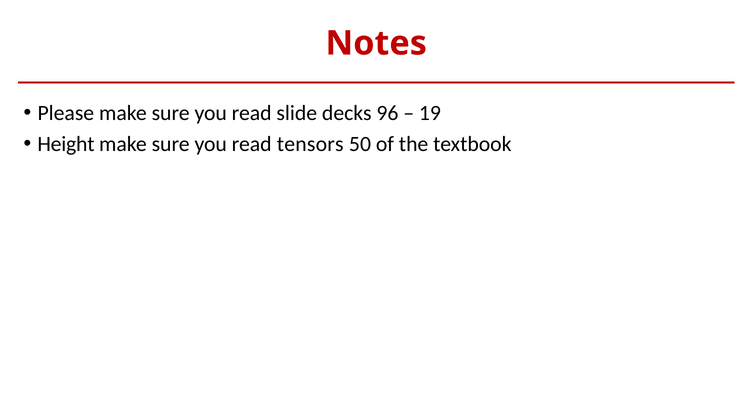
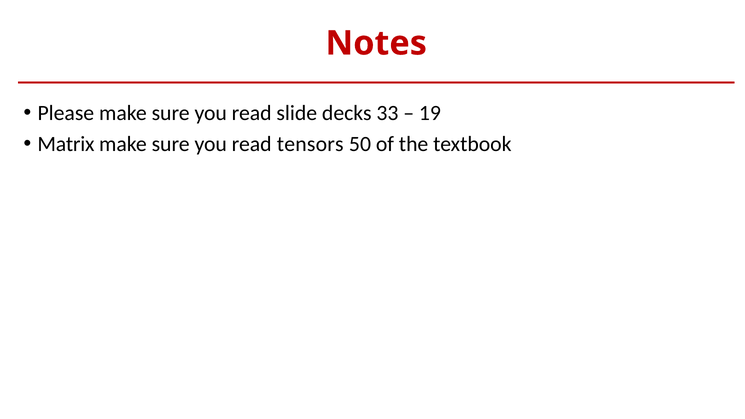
96: 96 -> 33
Height: Height -> Matrix
